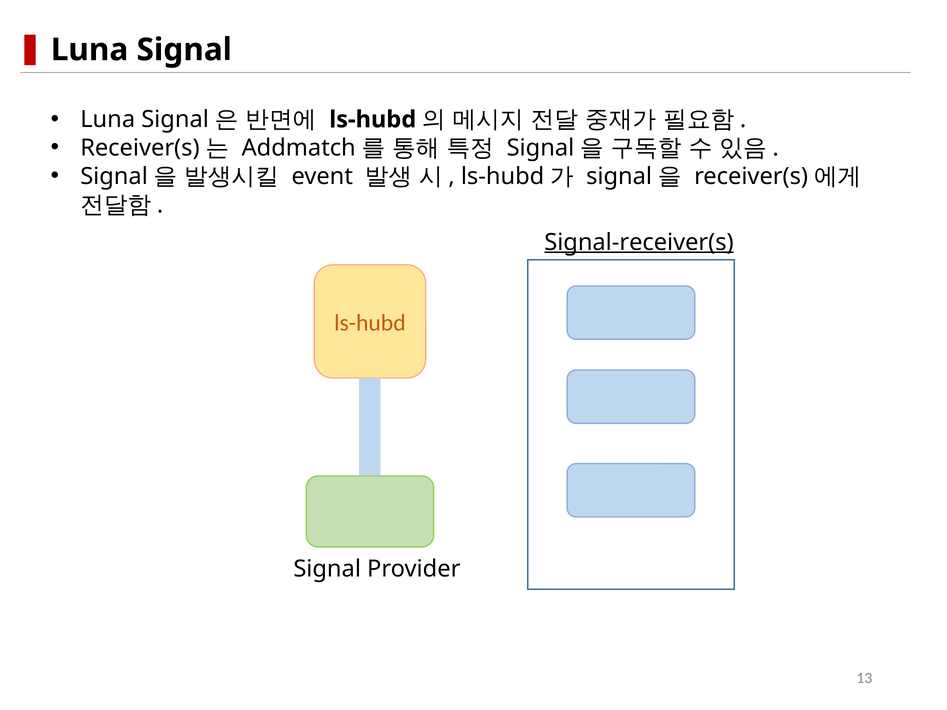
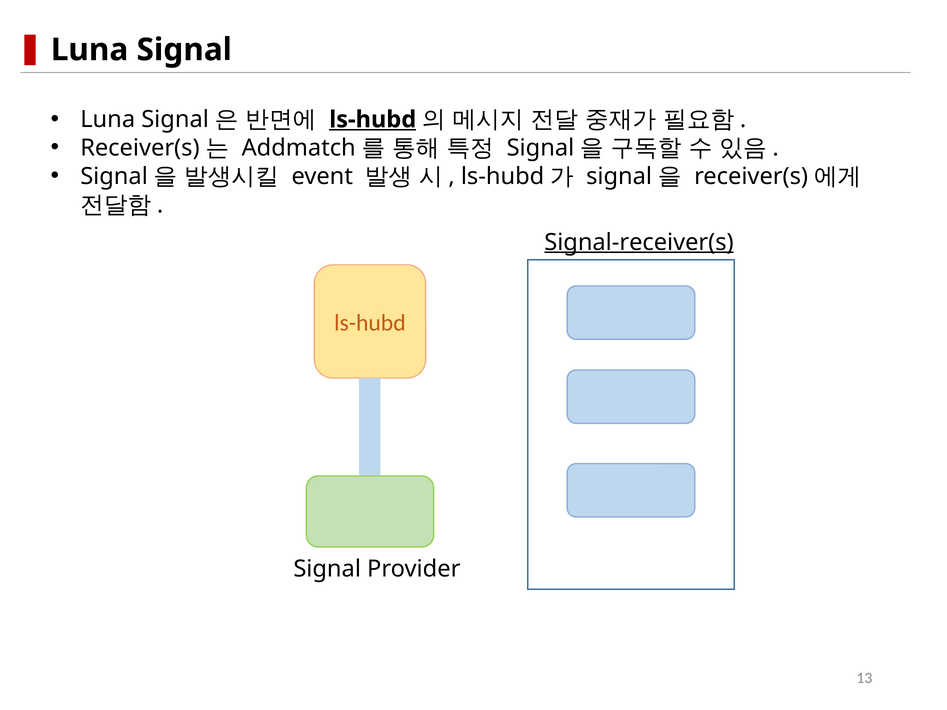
ls-hubd at (373, 120) underline: none -> present
